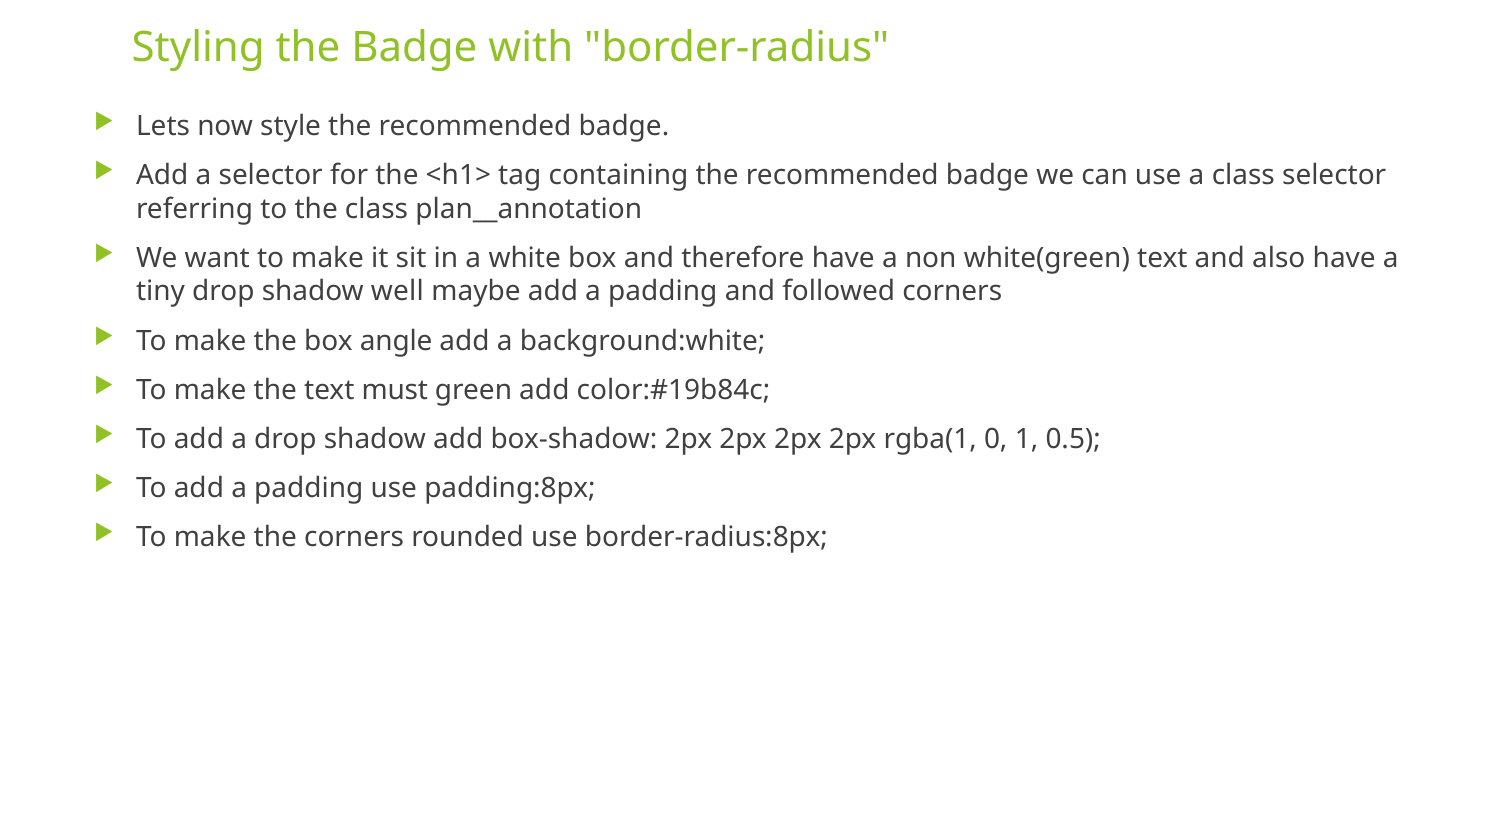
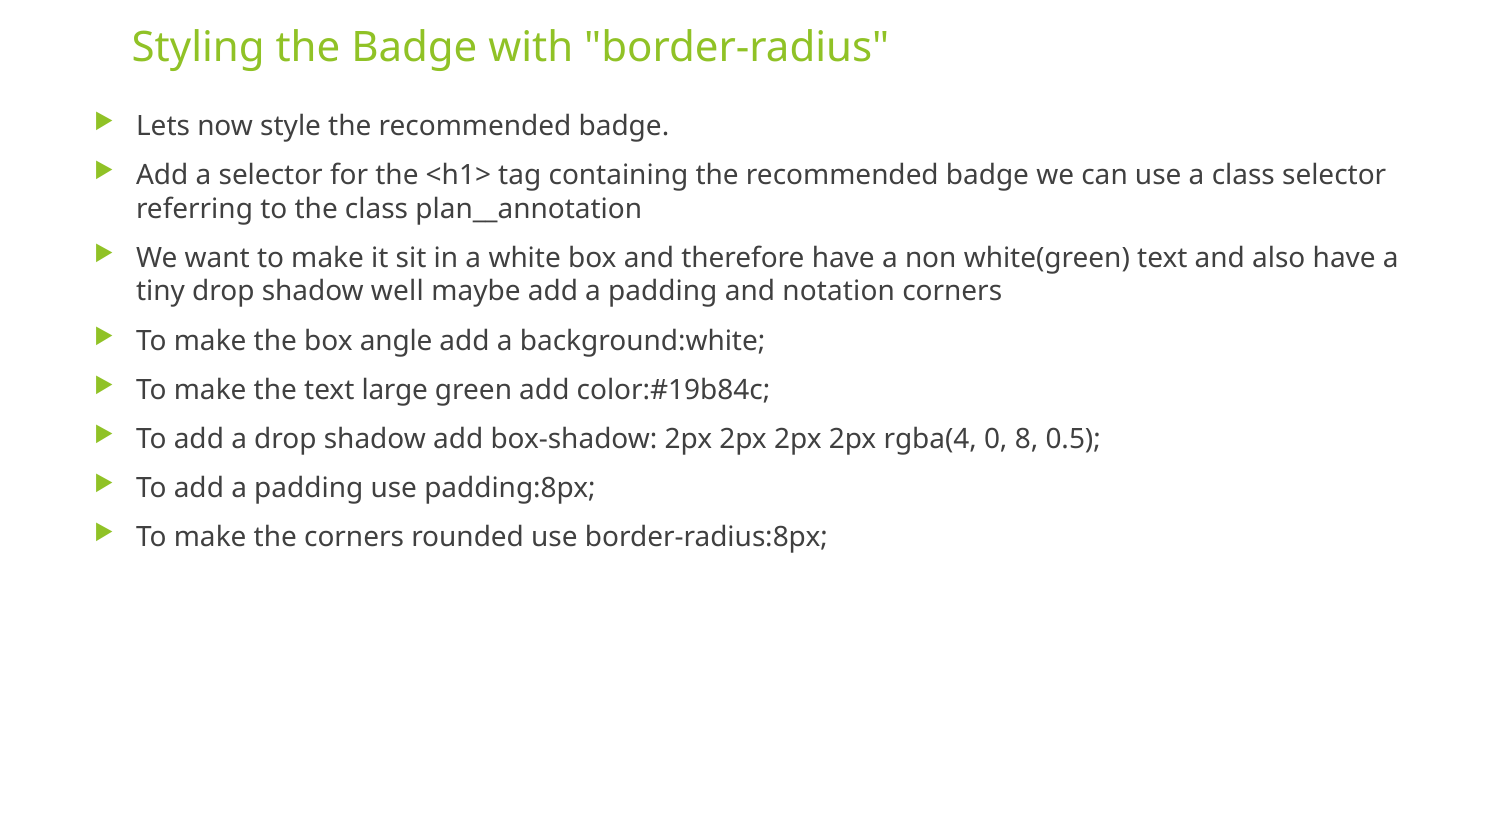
followed: followed -> notation
must: must -> large
rgba(1: rgba(1 -> rgba(4
1: 1 -> 8
